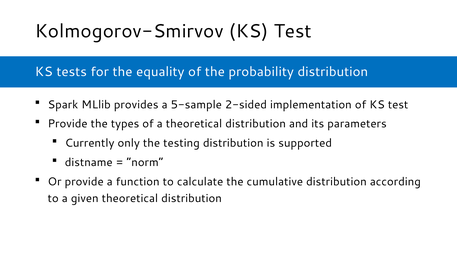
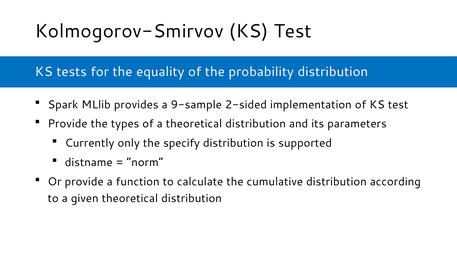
5-sample: 5-sample -> 9-sample
testing: testing -> specify
